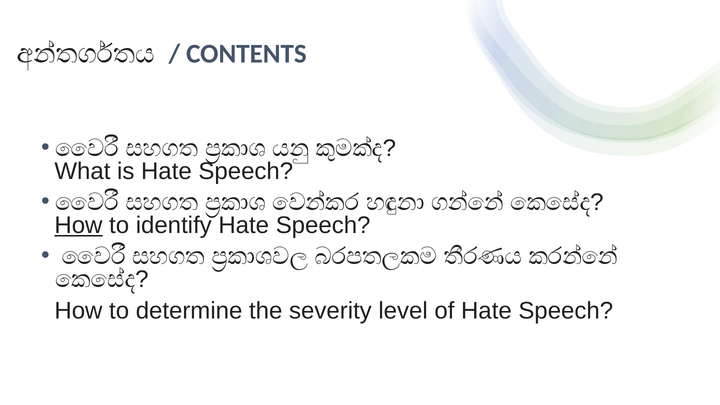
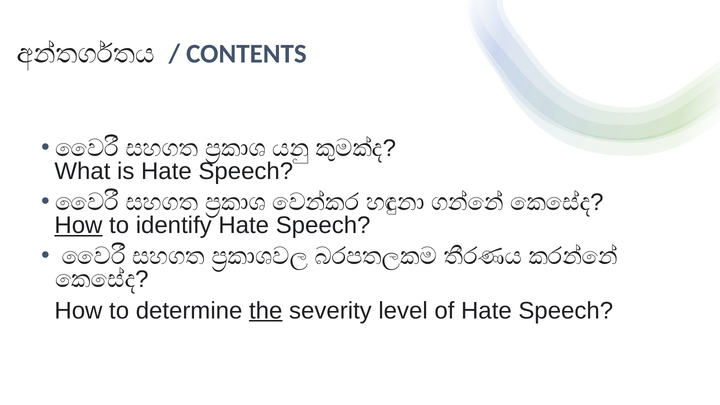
the underline: none -> present
